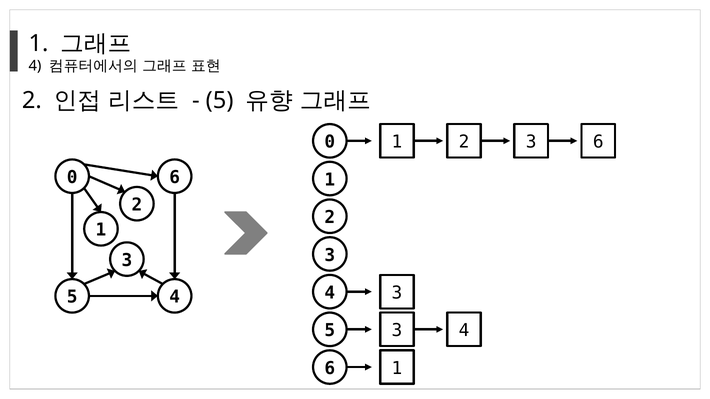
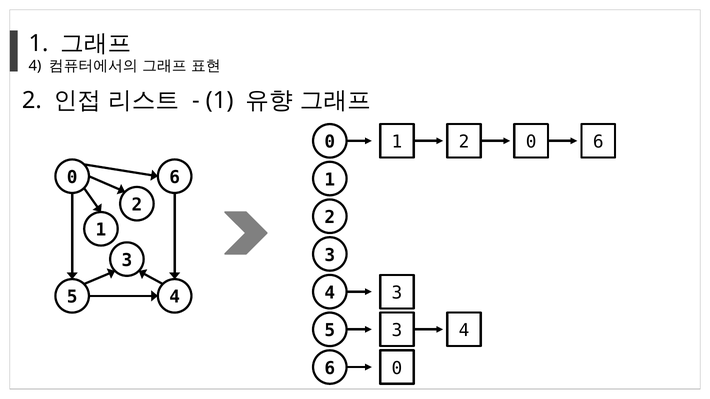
5 at (220, 101): 5 -> 1
3 at (531, 142): 3 -> 0
6 1: 1 -> 0
